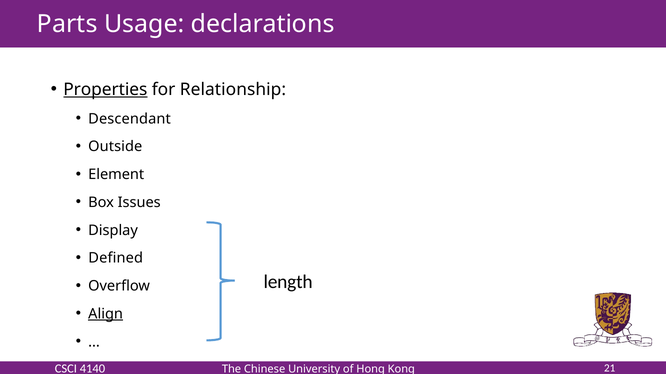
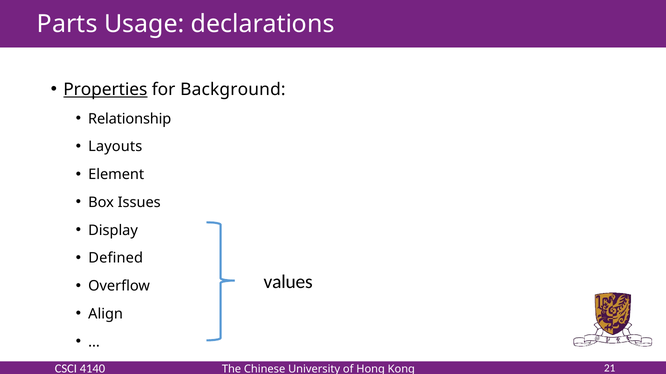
Relationship: Relationship -> Background
Descendant: Descendant -> Relationship
Outside: Outside -> Layouts
length: length -> values
Align underline: present -> none
